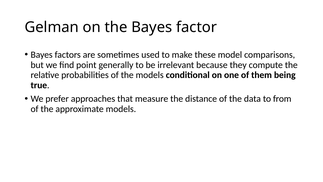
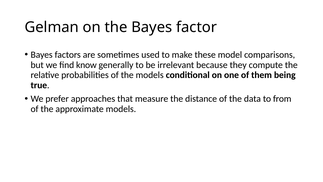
point: point -> know
